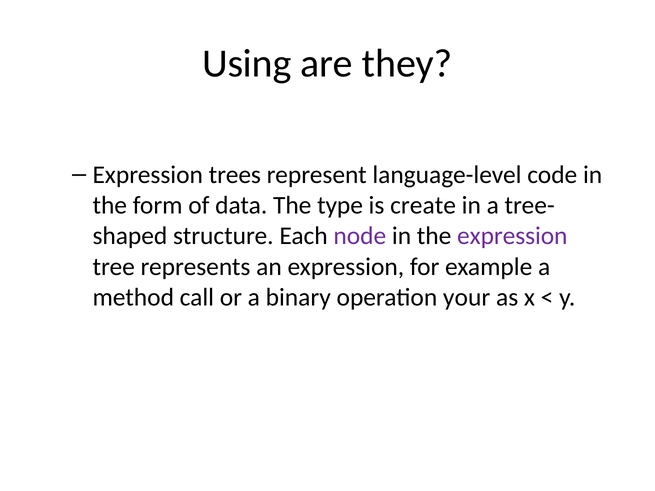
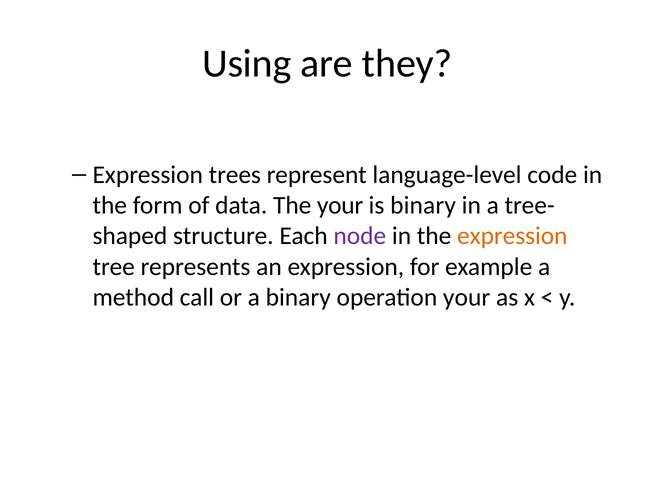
The type: type -> your
is create: create -> binary
expression at (512, 236) colour: purple -> orange
